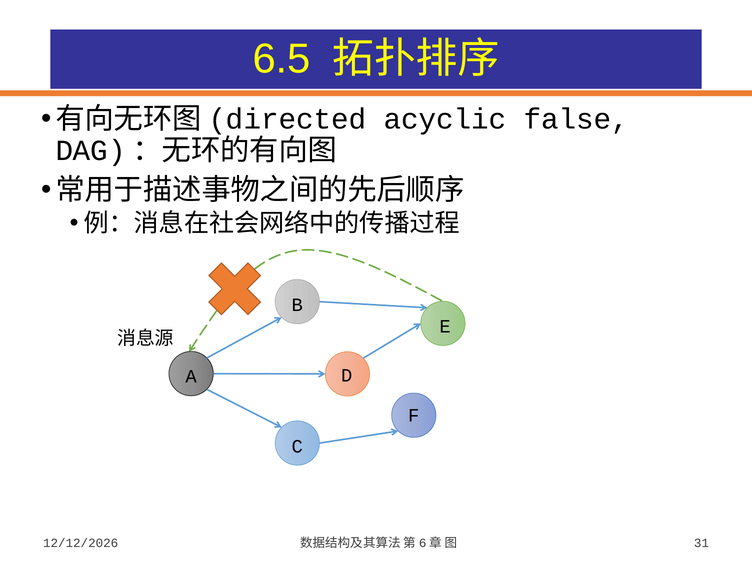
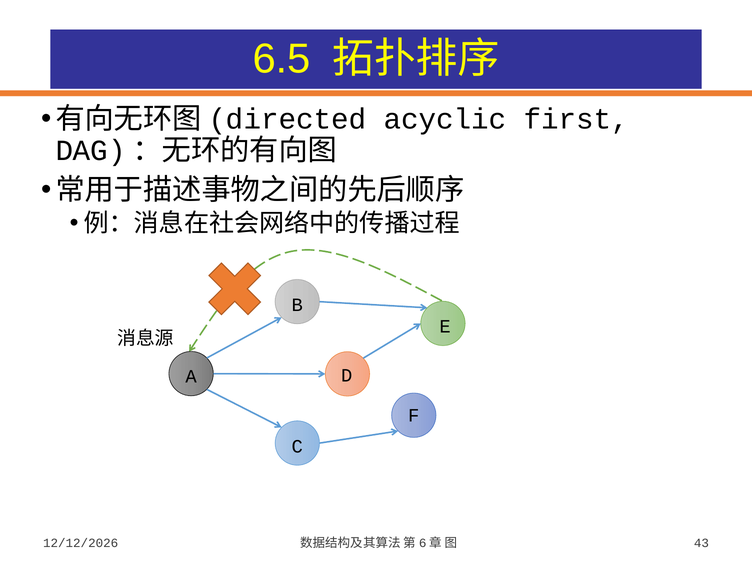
false: false -> first
31: 31 -> 43
